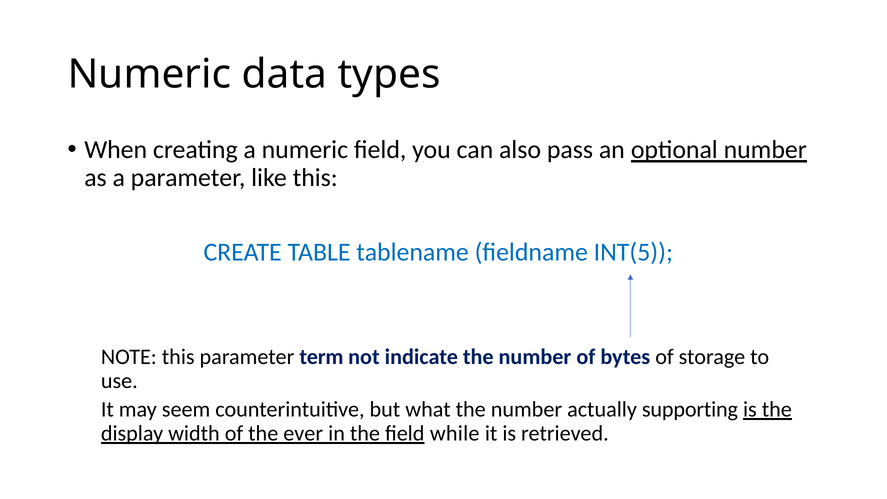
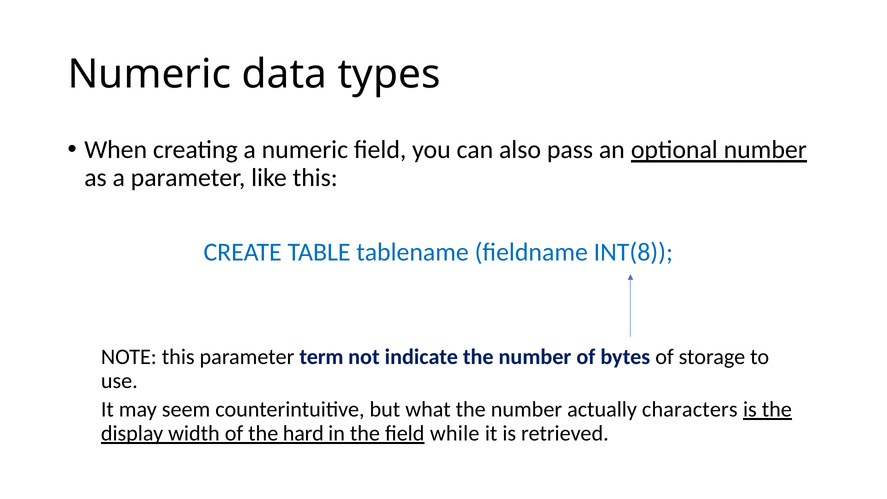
INT(5: INT(5 -> INT(8
supporting: supporting -> characters
ever: ever -> hard
